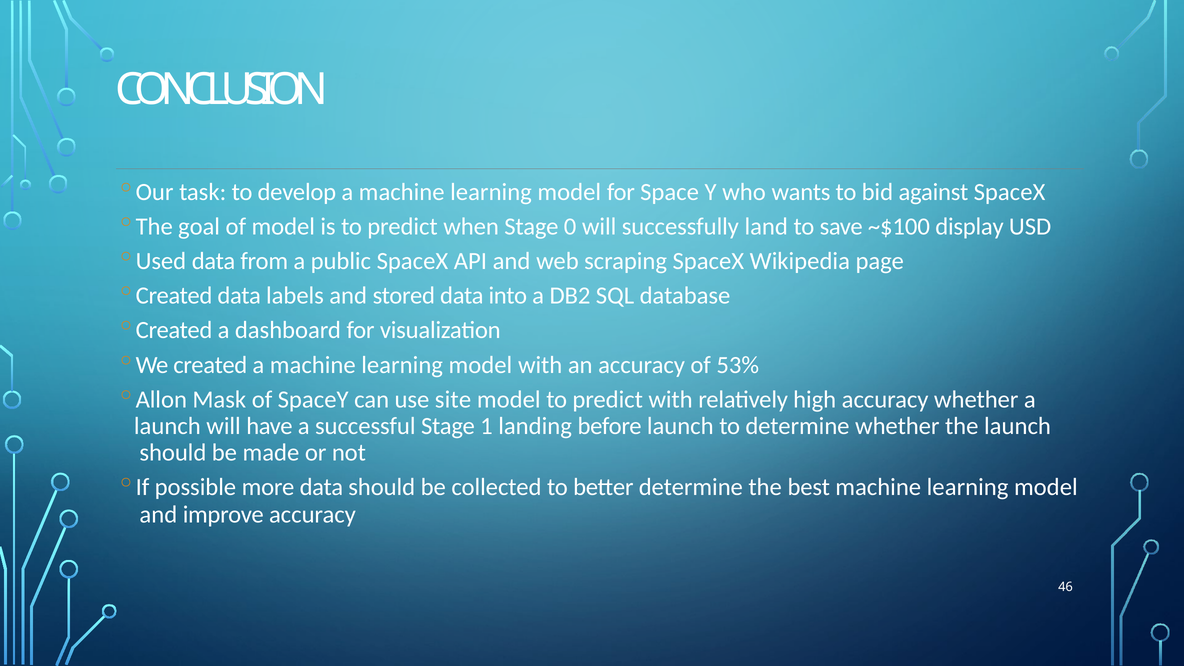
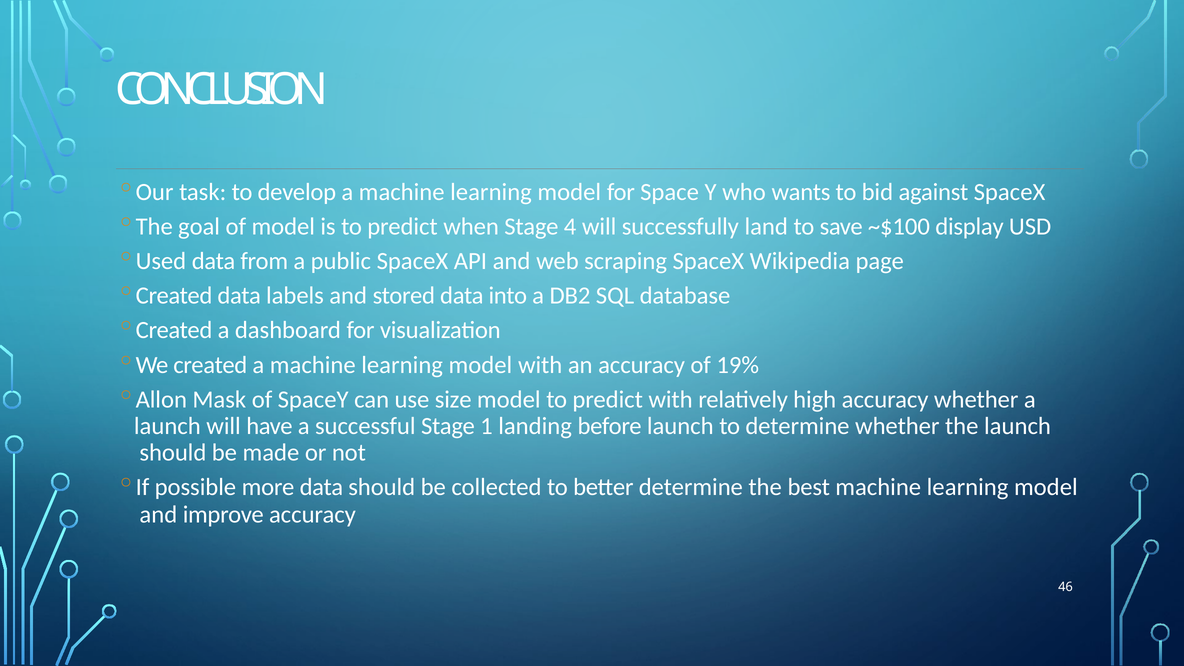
0: 0 -> 4
53%: 53% -> 19%
site: site -> size
